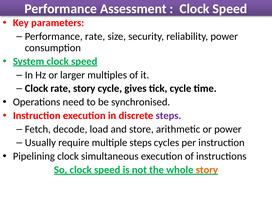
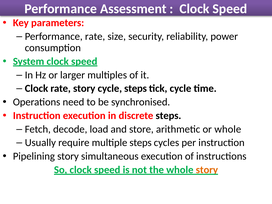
cycle gives: gives -> steps
steps at (168, 116) colour: purple -> black
or power: power -> whole
Pipelining clock: clock -> story
